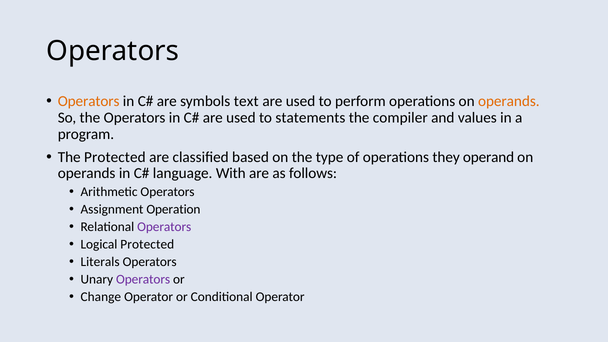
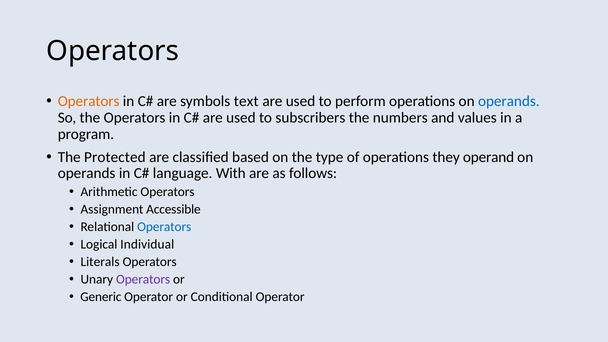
operands at (509, 101) colour: orange -> blue
statements: statements -> subscribers
compiler: compiler -> numbers
Operation: Operation -> Accessible
Operators at (164, 227) colour: purple -> blue
Logical Protected: Protected -> Individual
Change: Change -> Generic
